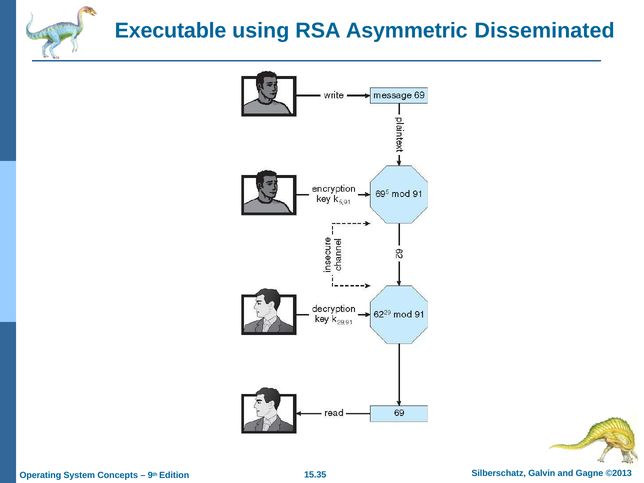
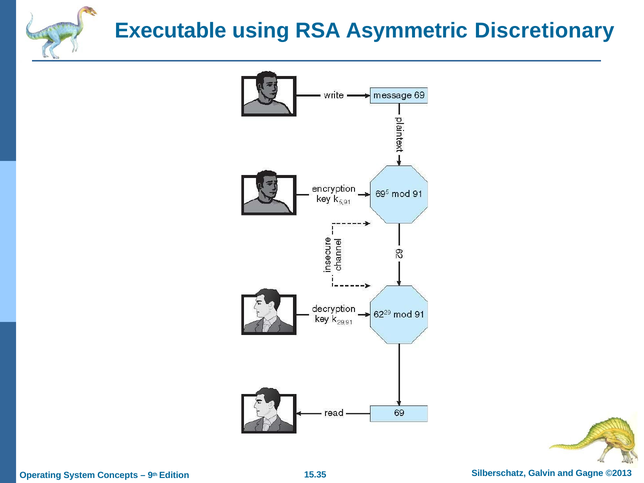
Disseminated: Disseminated -> Discretionary
